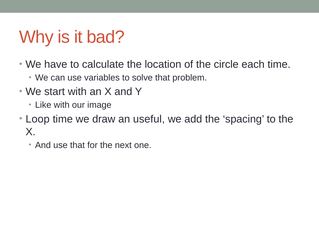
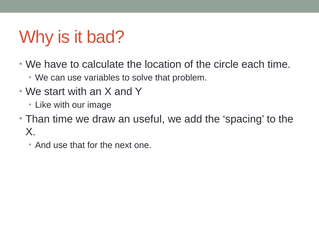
Loop: Loop -> Than
